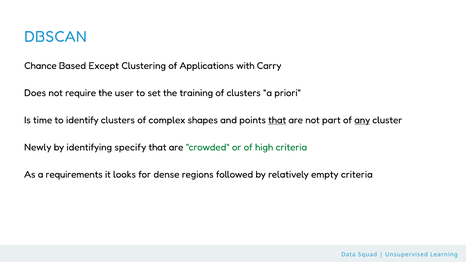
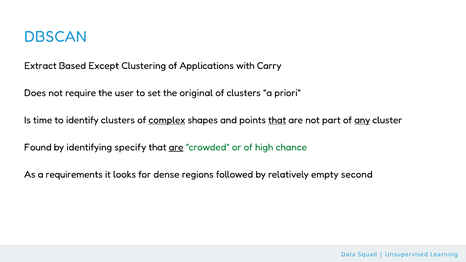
Chance: Chance -> Extract
training: training -> original
complex underline: none -> present
Newly: Newly -> Found
are at (176, 147) underline: none -> present
high criteria: criteria -> chance
empty criteria: criteria -> second
